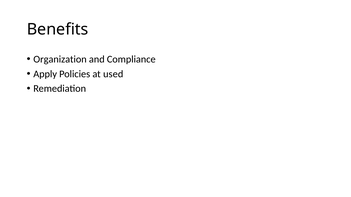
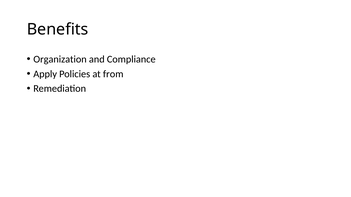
used: used -> from
